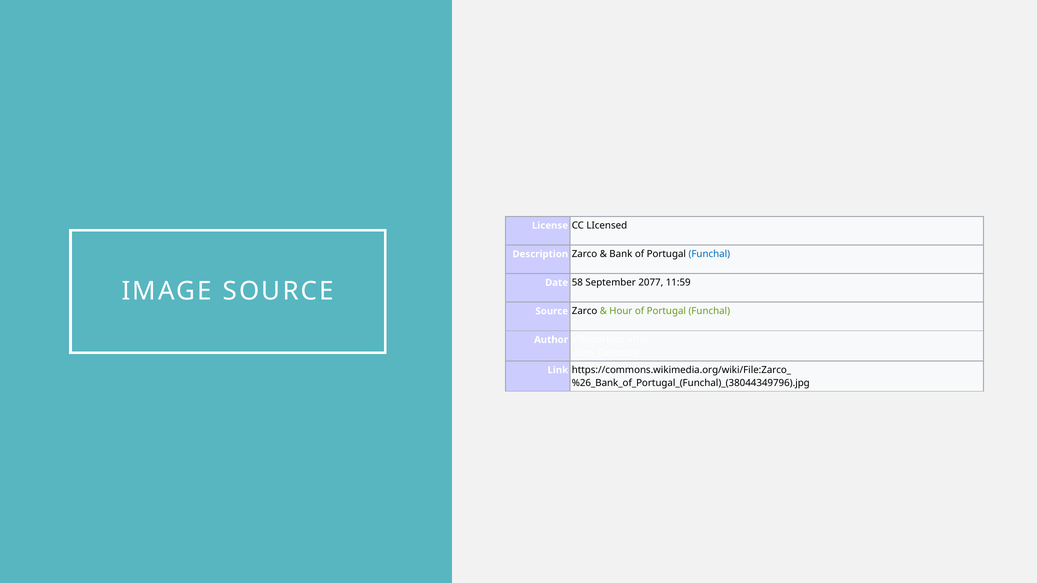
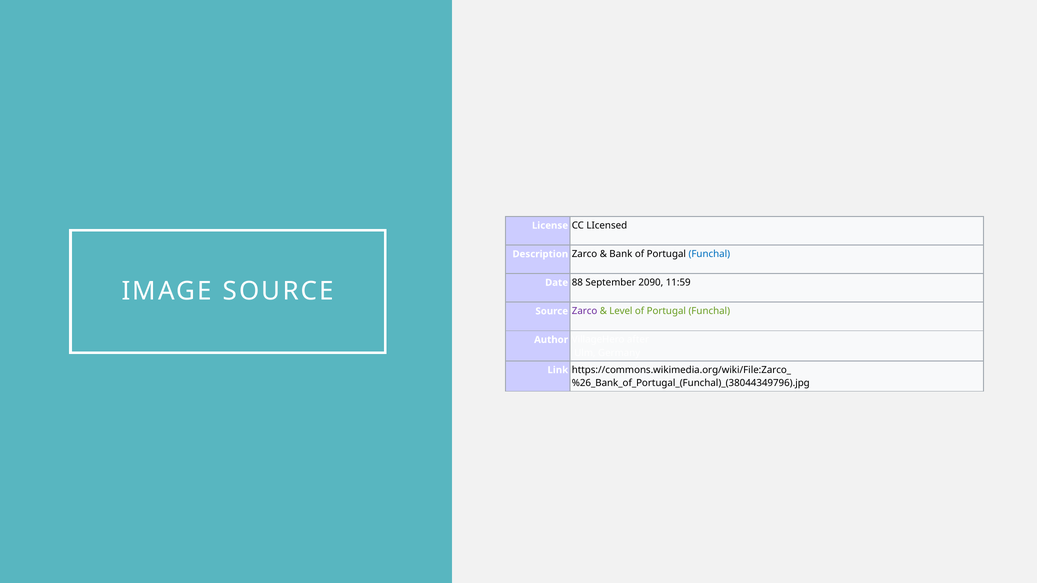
58: 58 -> 88
2077: 2077 -> 2090
Zarco at (585, 311) colour: black -> purple
Hour: Hour -> Level
